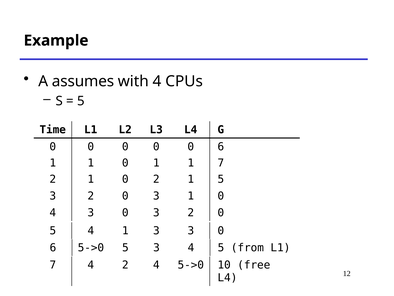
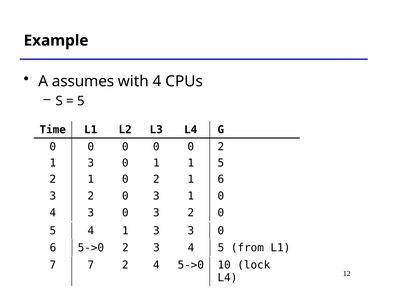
0 0 6: 6 -> 2
1 at (91, 163): 1 -> 3
1 7: 7 -> 5
1 5: 5 -> 6
5->0 5: 5 -> 2
7 4: 4 -> 7
free: free -> lock
